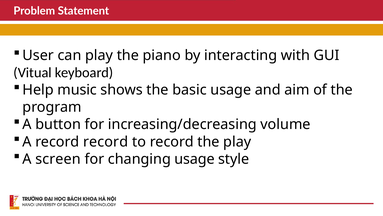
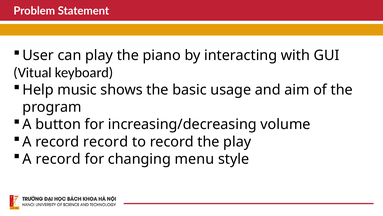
screen at (58, 159): screen -> record
changing usage: usage -> menu
